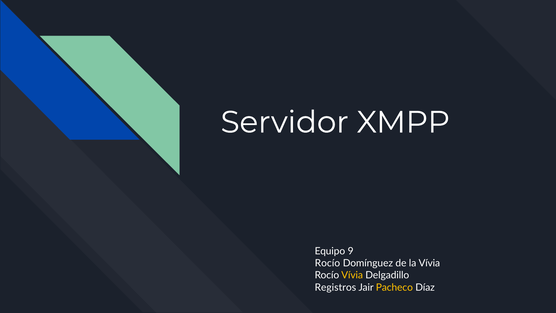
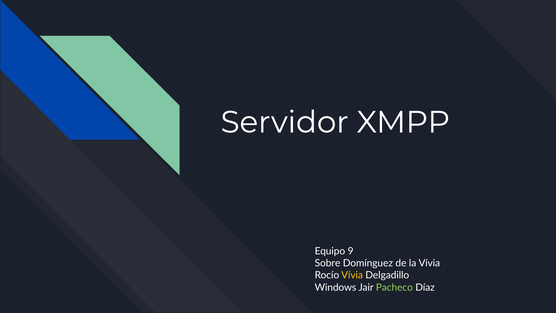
Rocío at (327, 263): Rocío -> Sobre
Registros: Registros -> Windows
Pacheco colour: yellow -> light green
